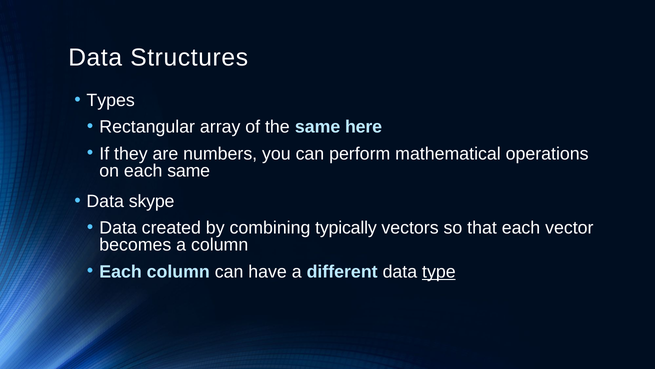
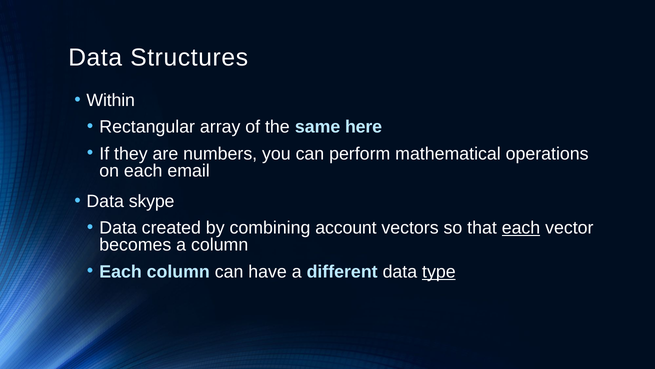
Types: Types -> Within
each same: same -> email
typically: typically -> account
each at (521, 228) underline: none -> present
